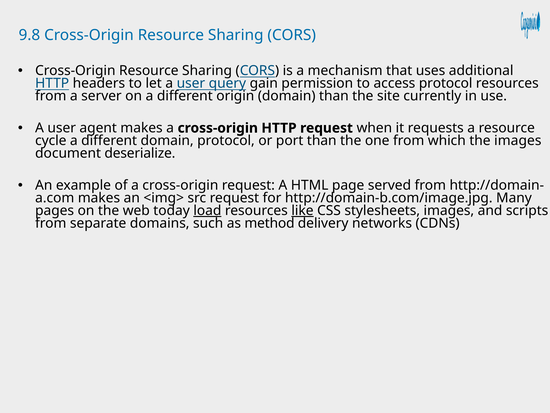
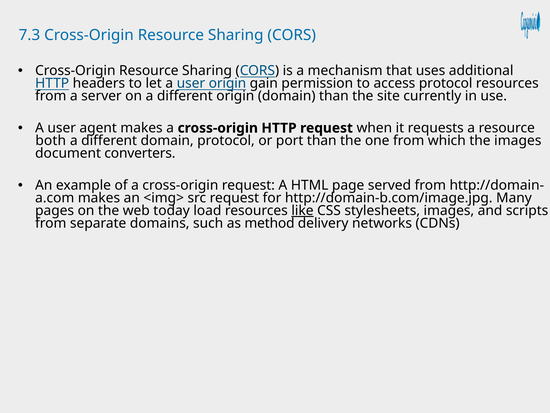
9.8: 9.8 -> 7.3
user query: query -> origin
cycle: cycle -> both
deserialize: deserialize -> converters
load underline: present -> none
